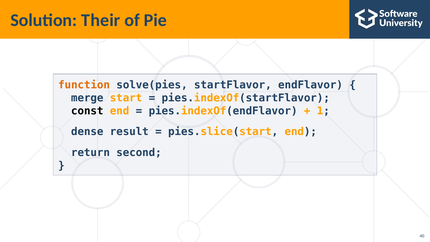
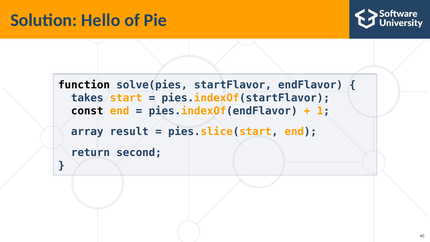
Their: Their -> Hello
function colour: orange -> black
merge: merge -> takes
dense: dense -> array
